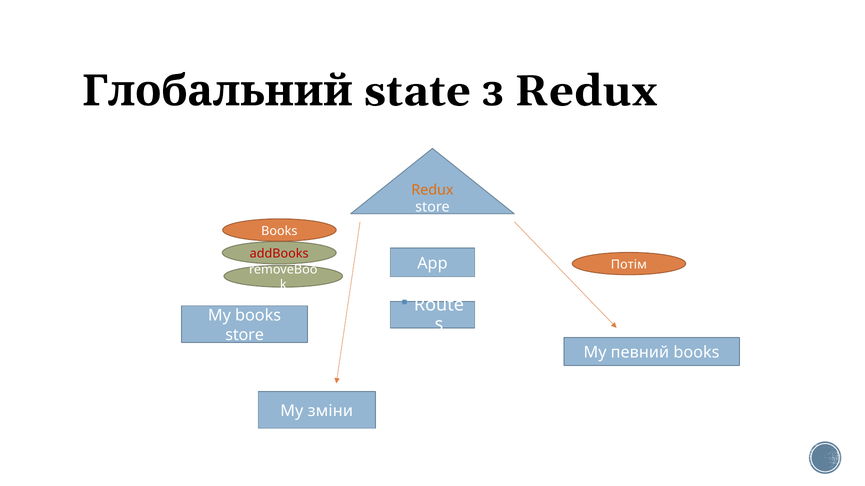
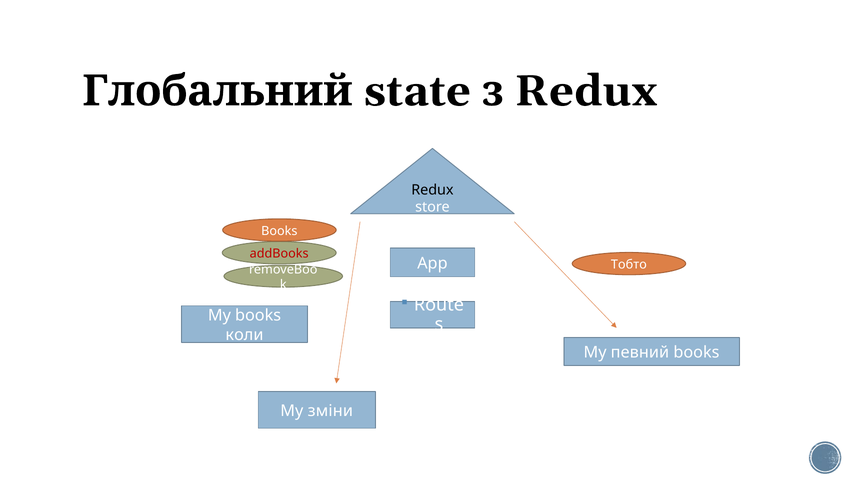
Redux at (432, 190) colour: orange -> black
Потім: Потім -> Тобто
store at (245, 335): store -> коли
